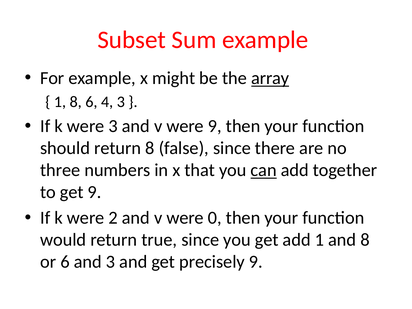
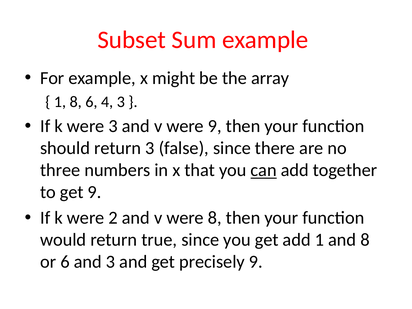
array underline: present -> none
return 8: 8 -> 3
were 0: 0 -> 8
